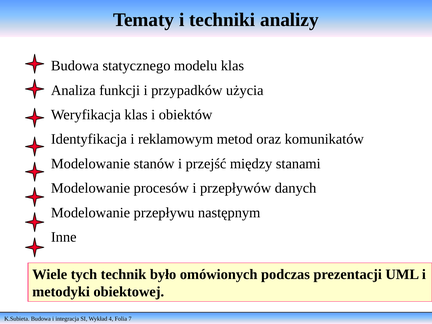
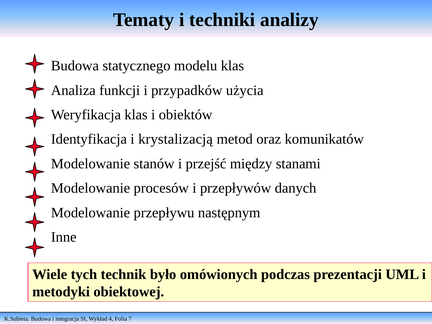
reklamowym: reklamowym -> krystalizacją
